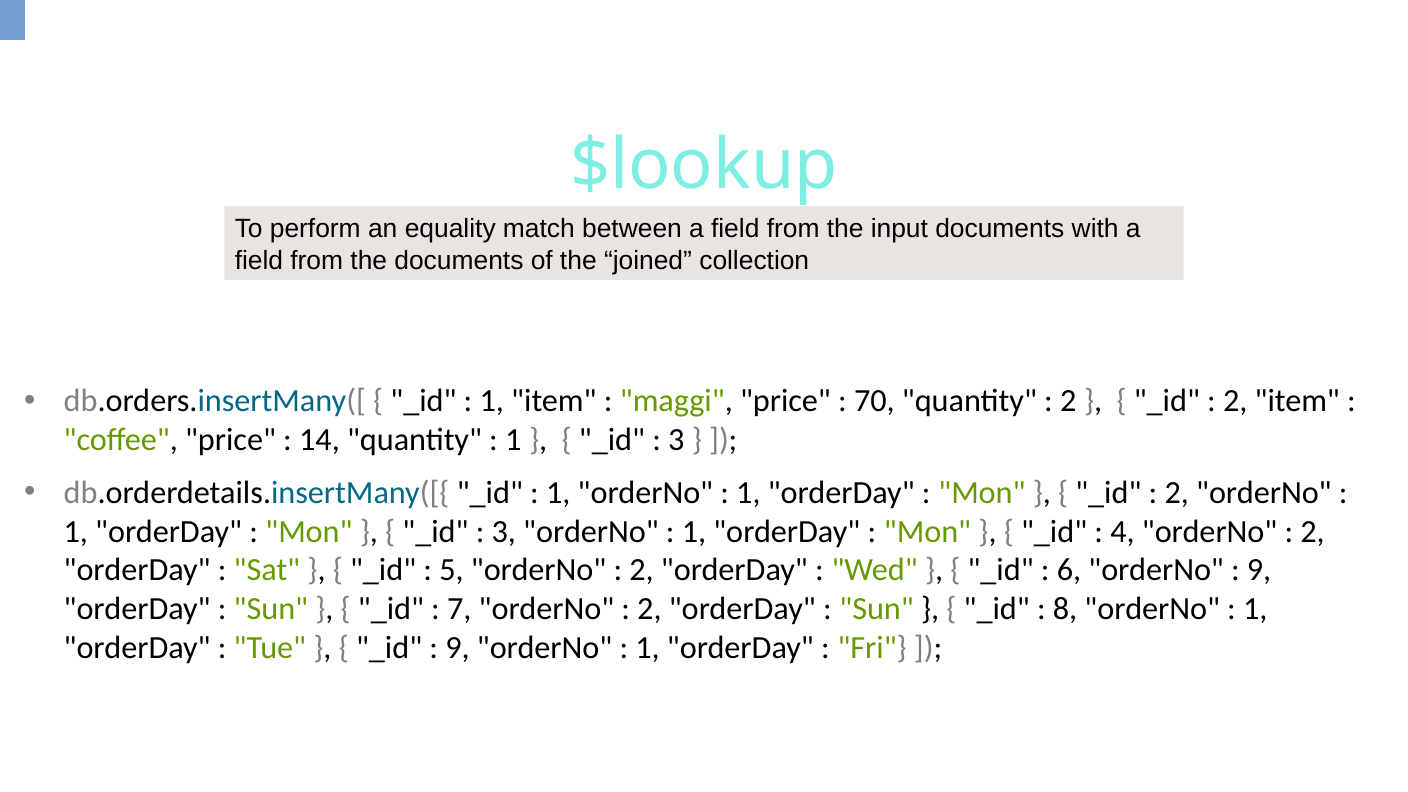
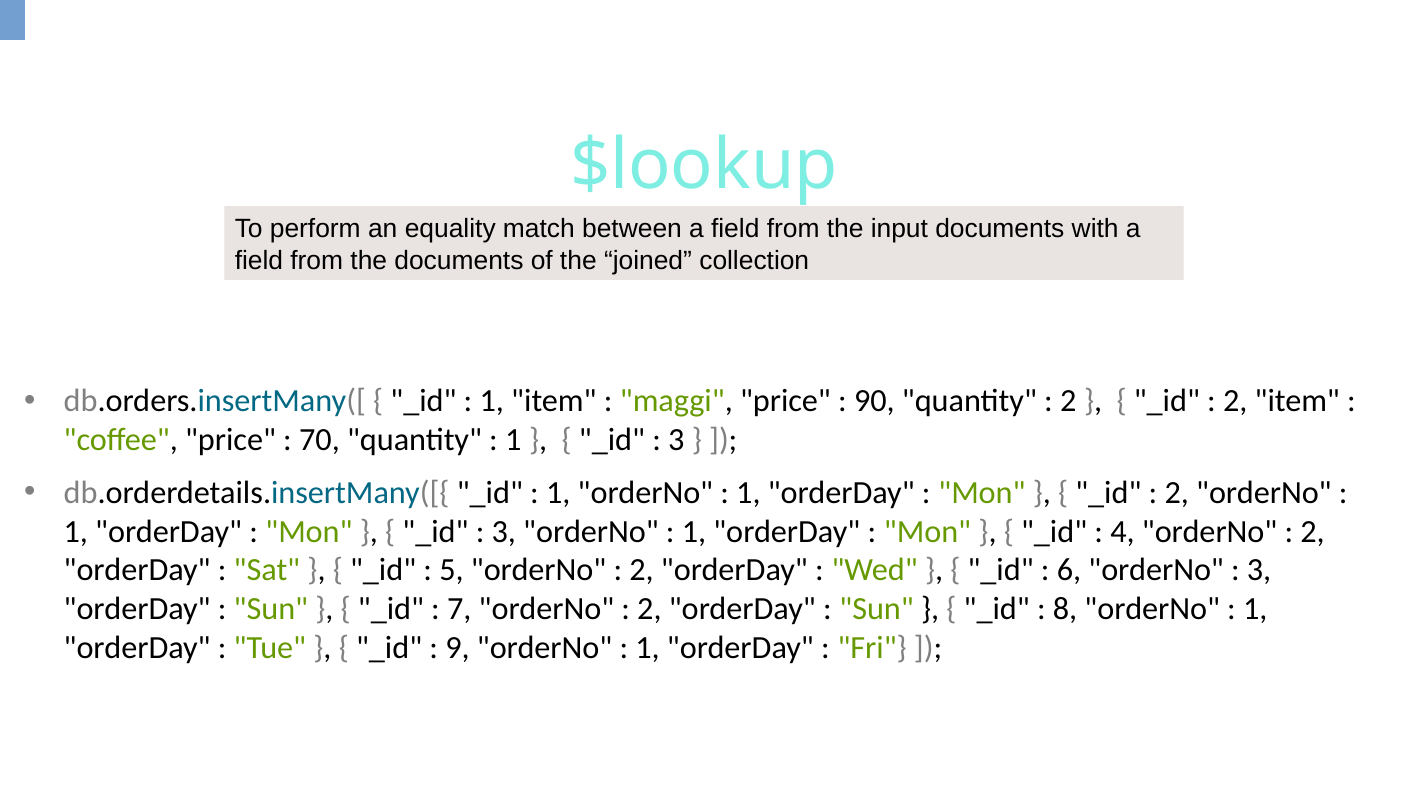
70: 70 -> 90
14: 14 -> 70
9 at (1259, 570): 9 -> 3
